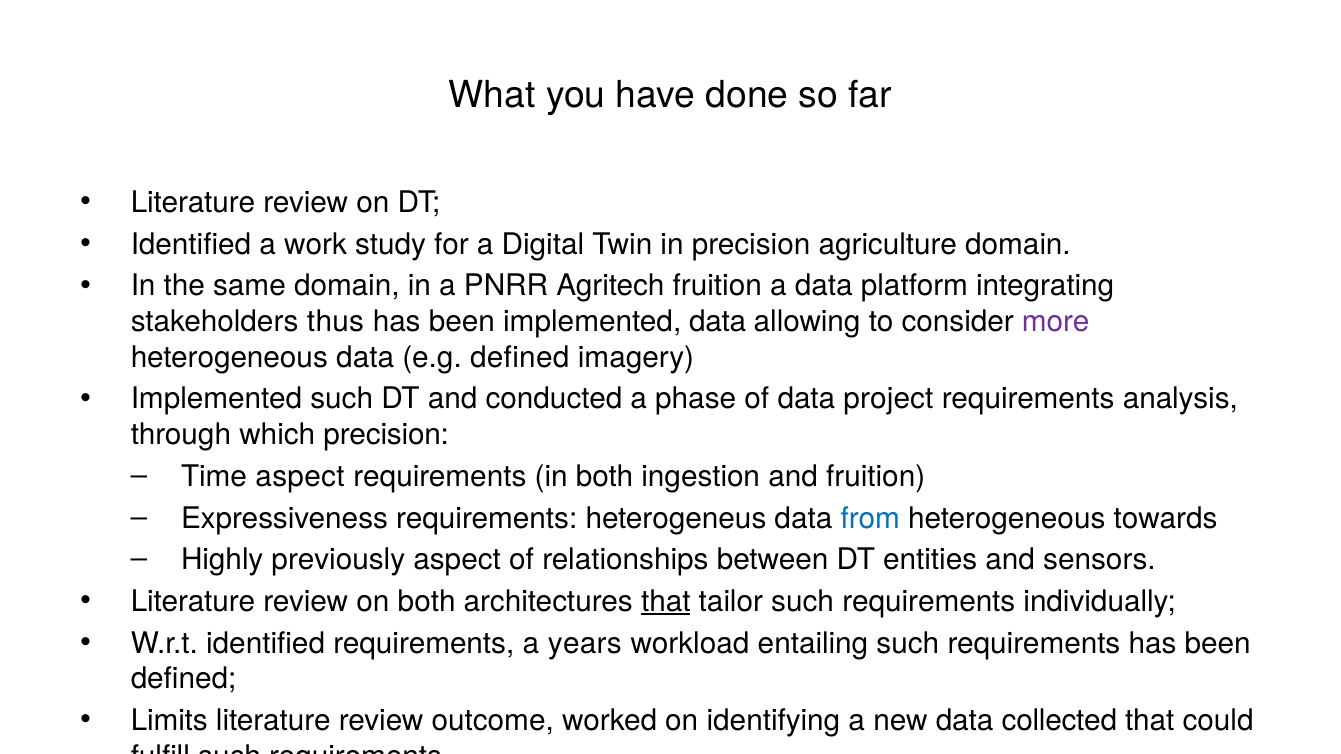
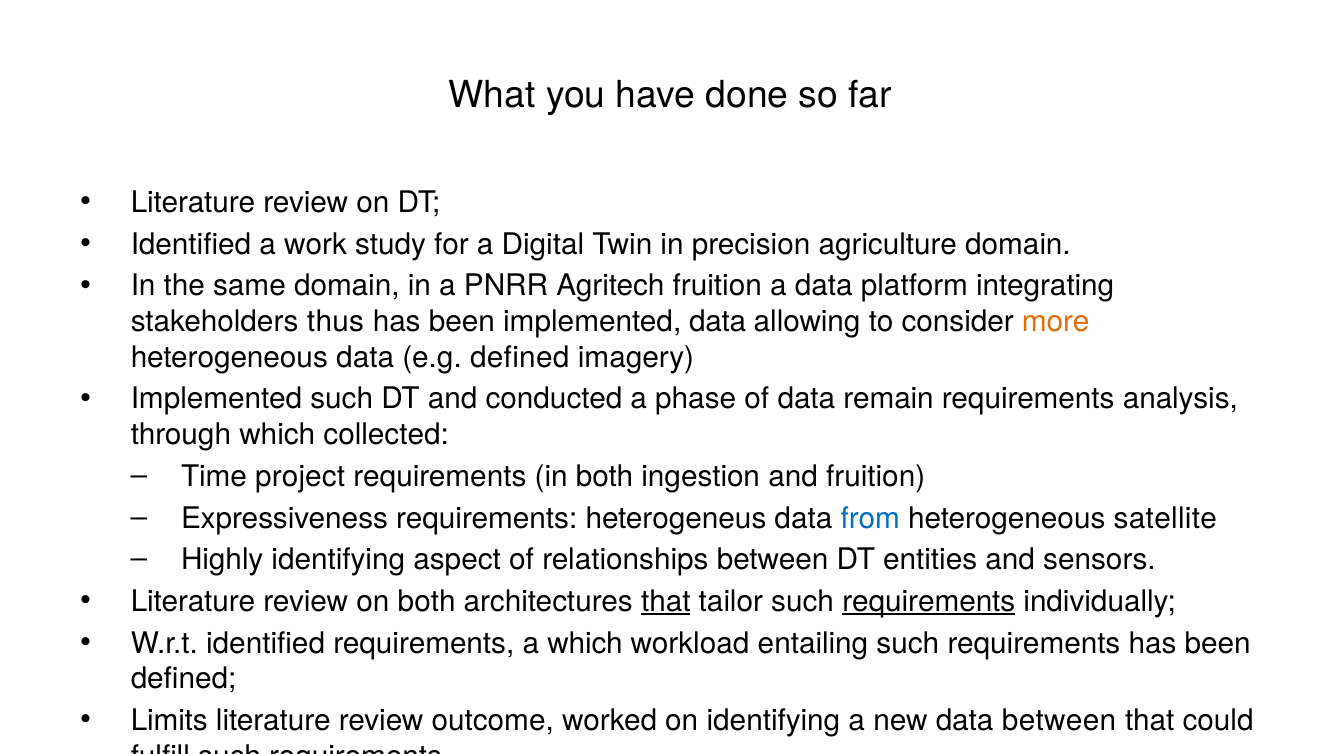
more colour: purple -> orange
project: project -> remain
which precision: precision -> collected
Time aspect: aspect -> project
towards: towards -> satellite
Highly previously: previously -> identifying
requirements at (929, 602) underline: none -> present
a years: years -> which
data collected: collected -> between
